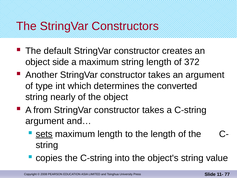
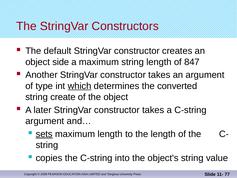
372: 372 -> 847
which underline: none -> present
nearly: nearly -> create
from: from -> later
